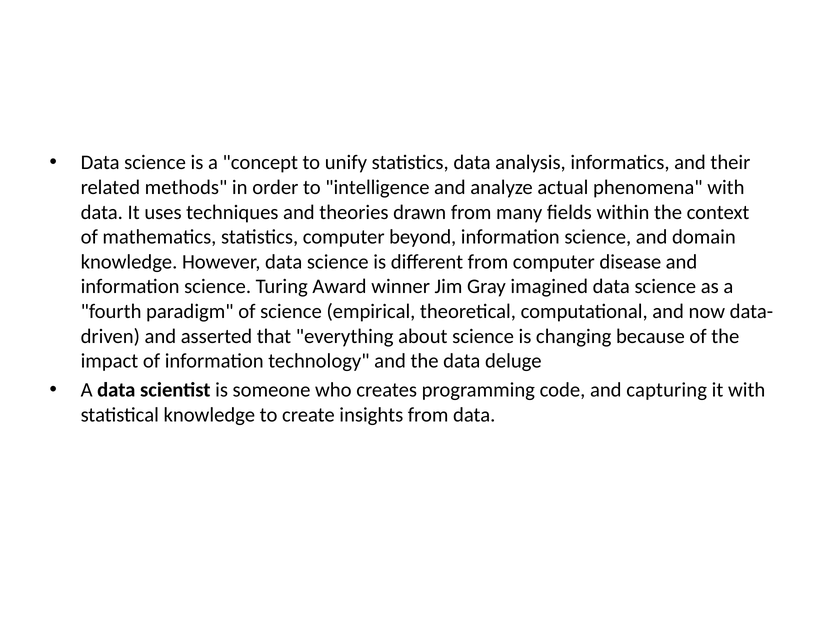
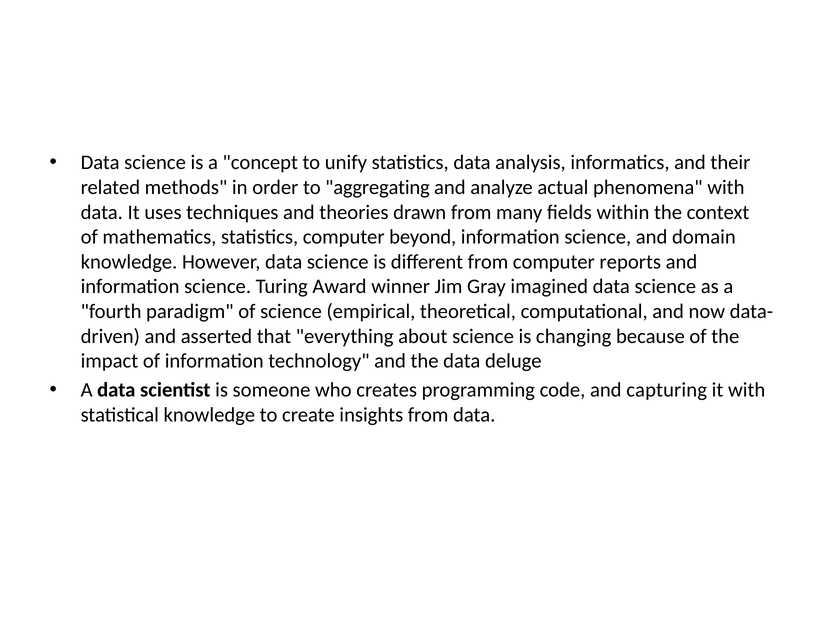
intelligence: intelligence -> aggregating
disease: disease -> reports
